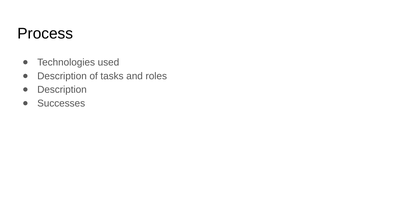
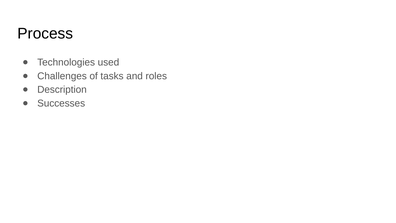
Description at (62, 76): Description -> Challenges
